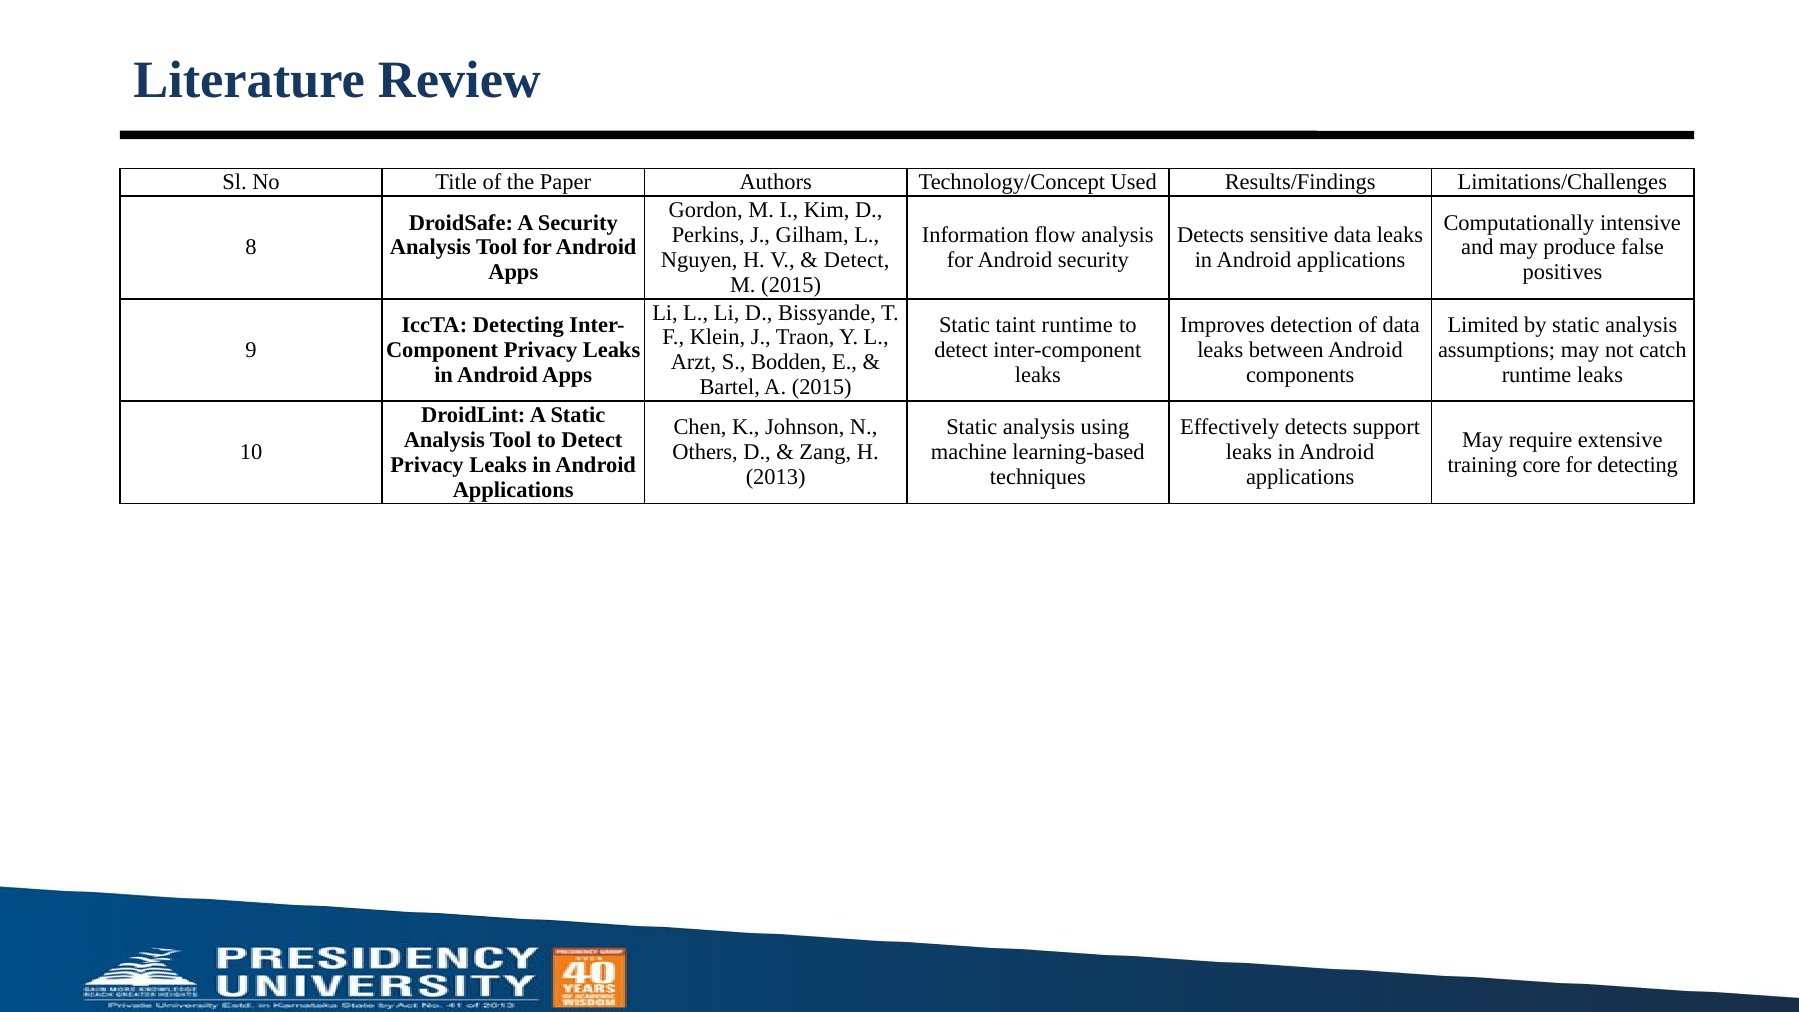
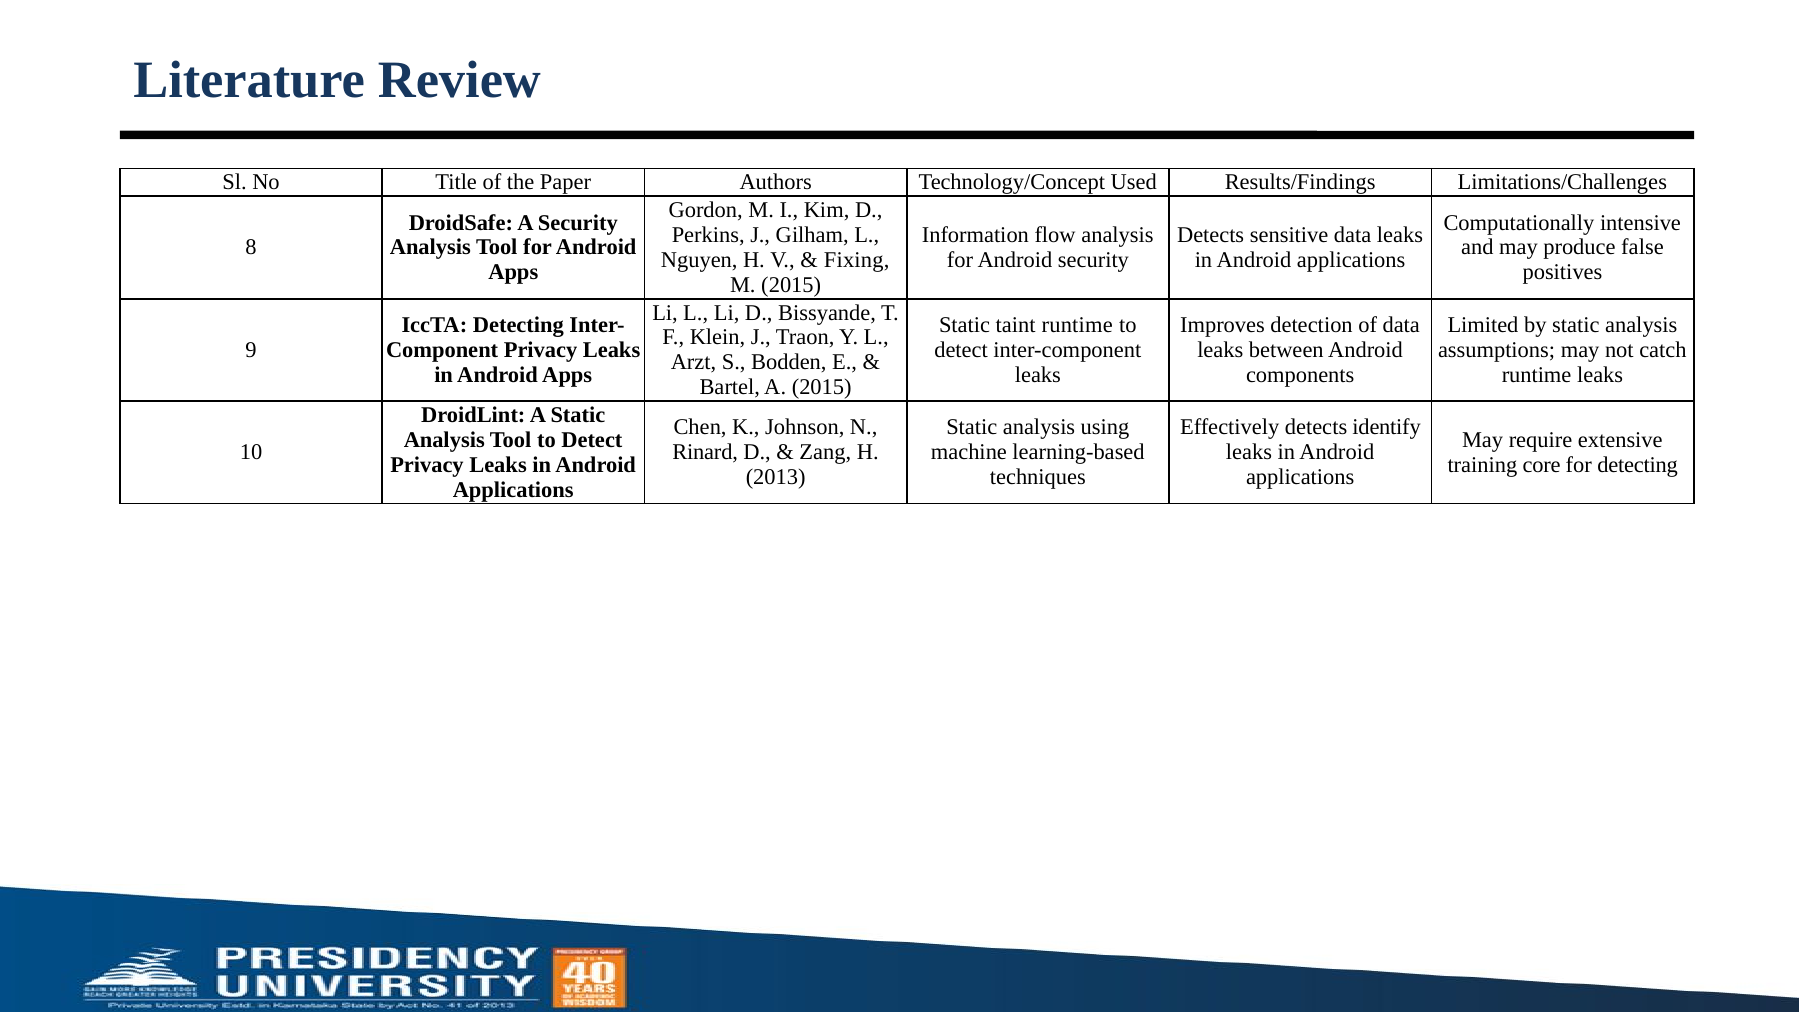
Detect at (857, 260): Detect -> Fixing
support: support -> identify
Others: Others -> Rinard
